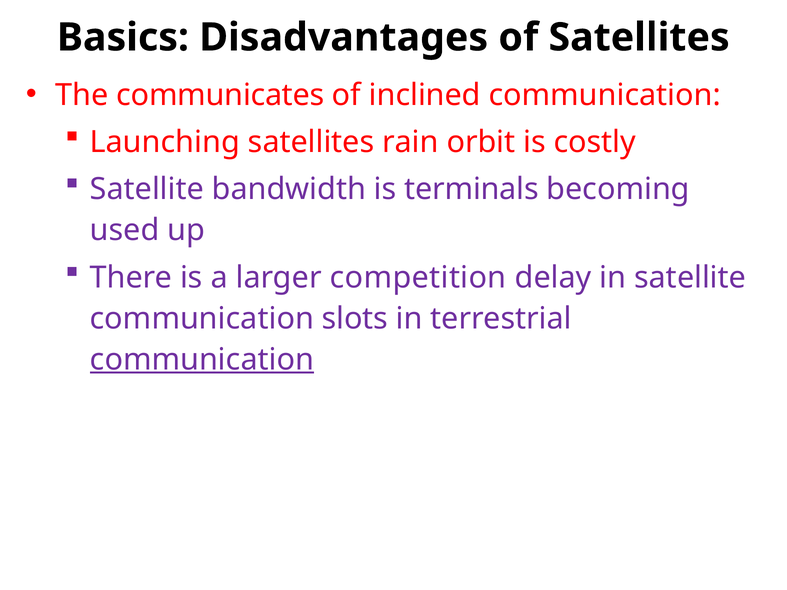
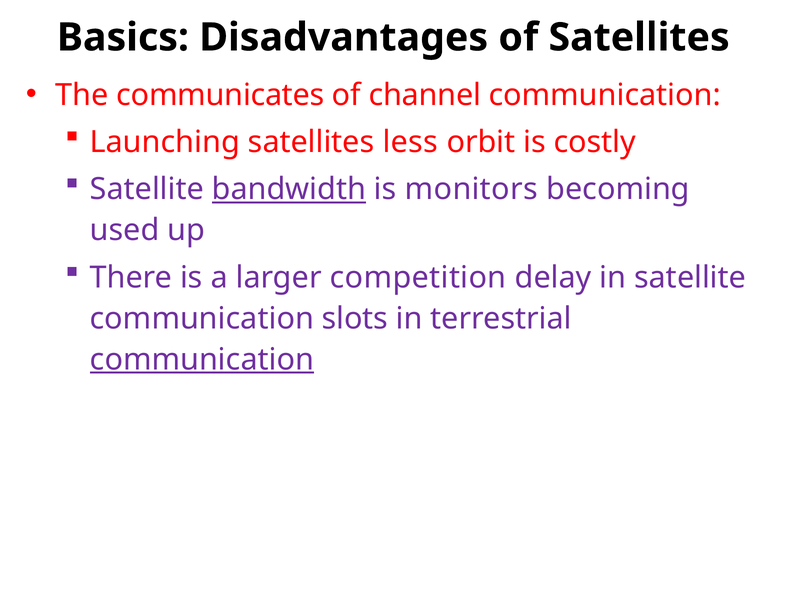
inclined: inclined -> channel
rain: rain -> less
bandwidth underline: none -> present
terminals: terminals -> monitors
